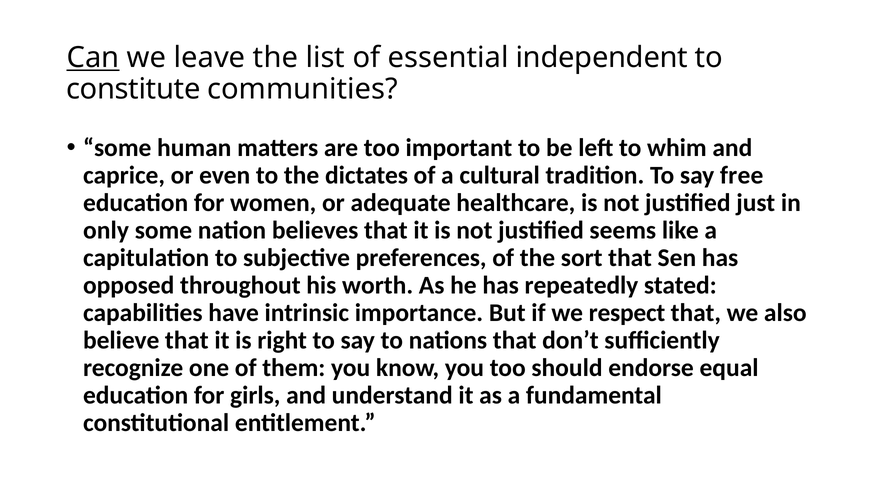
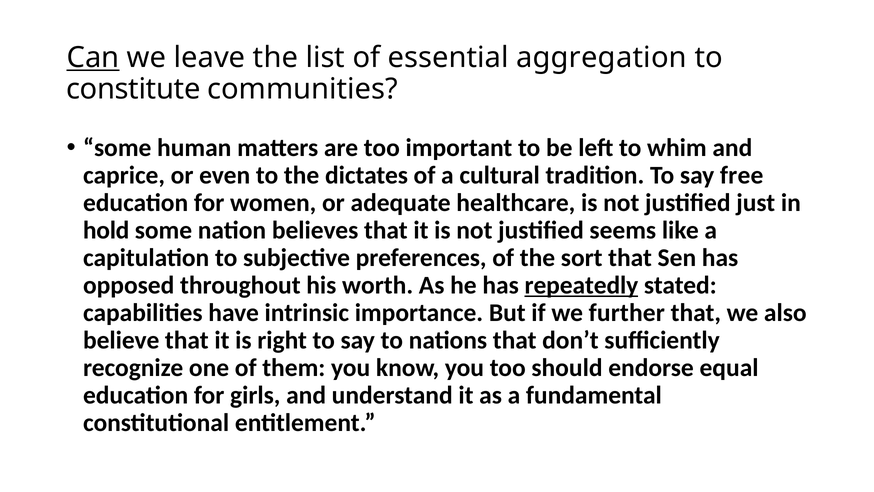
independent: independent -> aggregation
only: only -> hold
repeatedly underline: none -> present
respect: respect -> further
